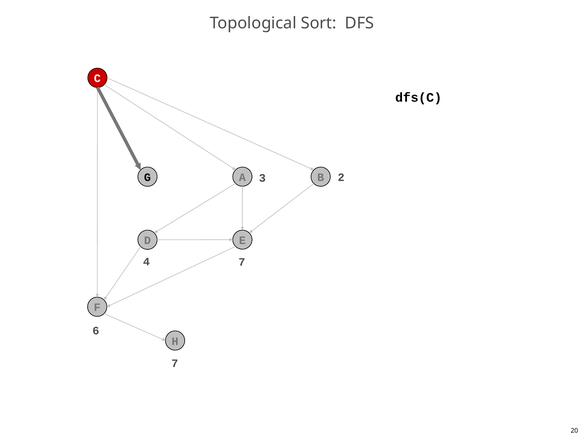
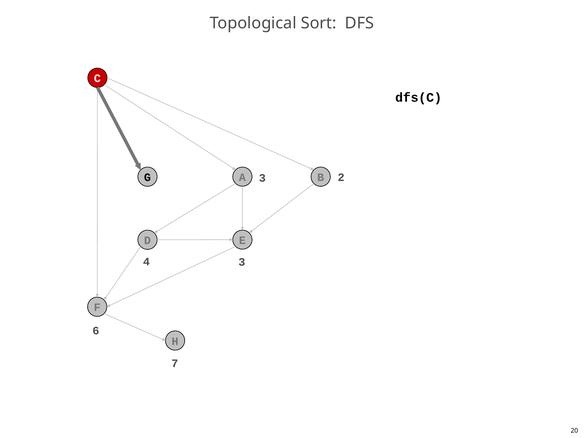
4 7: 7 -> 3
